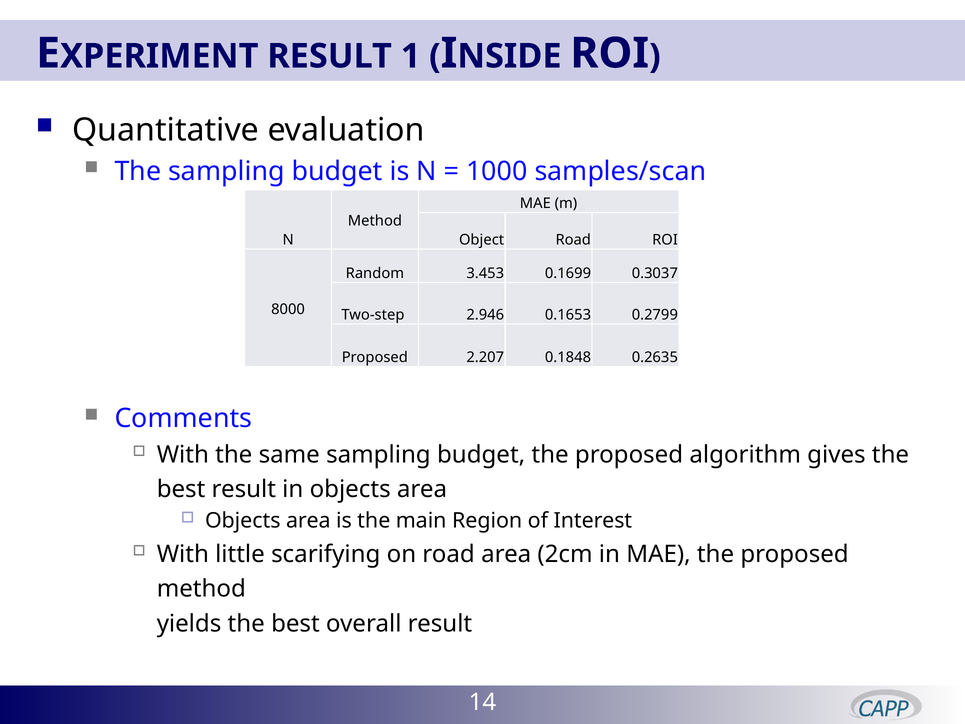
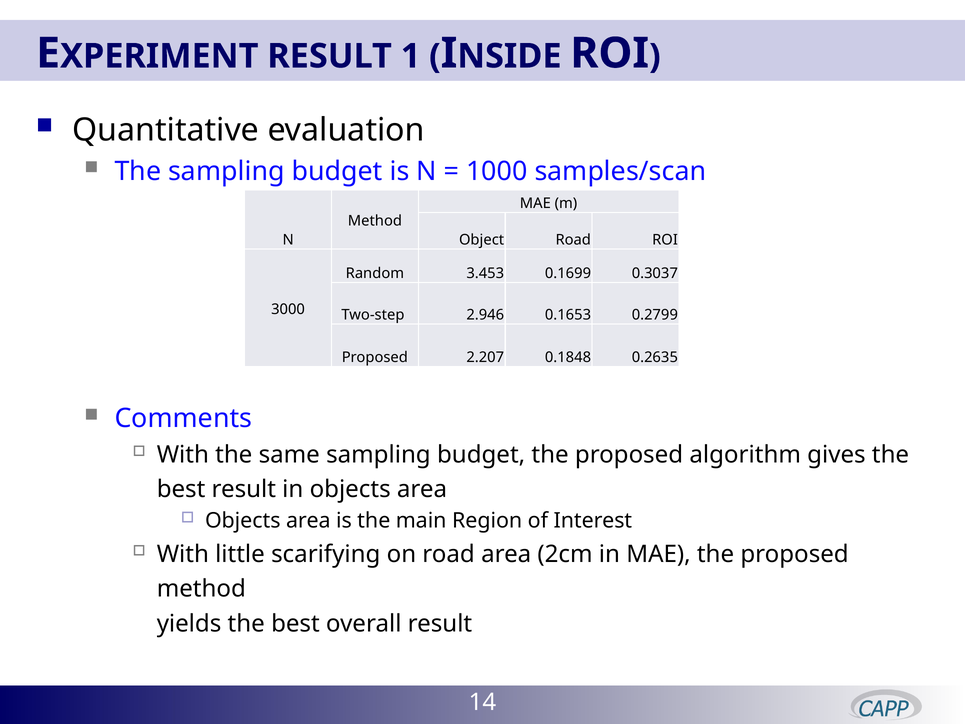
8000: 8000 -> 3000
